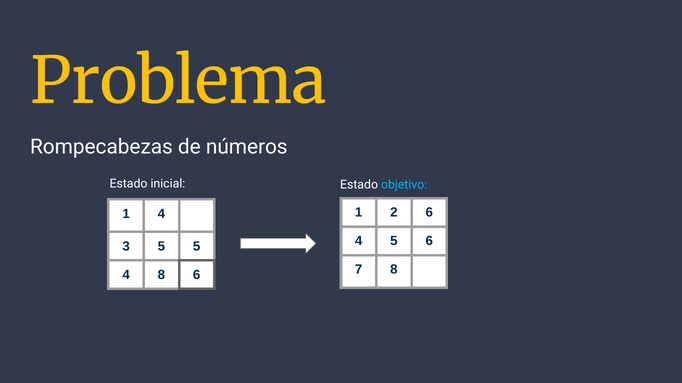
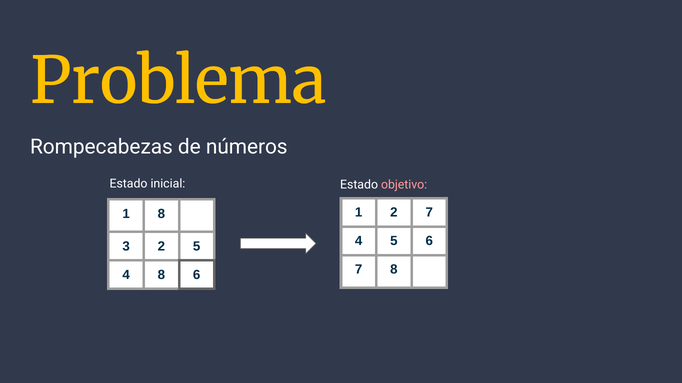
objetivo colour: light blue -> pink
2 6: 6 -> 7
1 4: 4 -> 8
3 5: 5 -> 2
